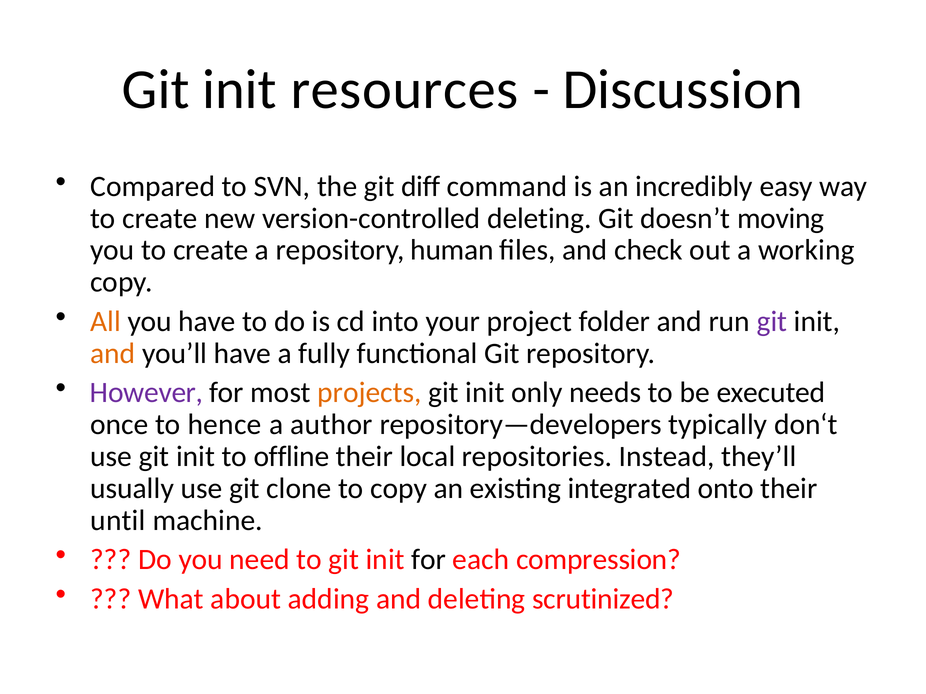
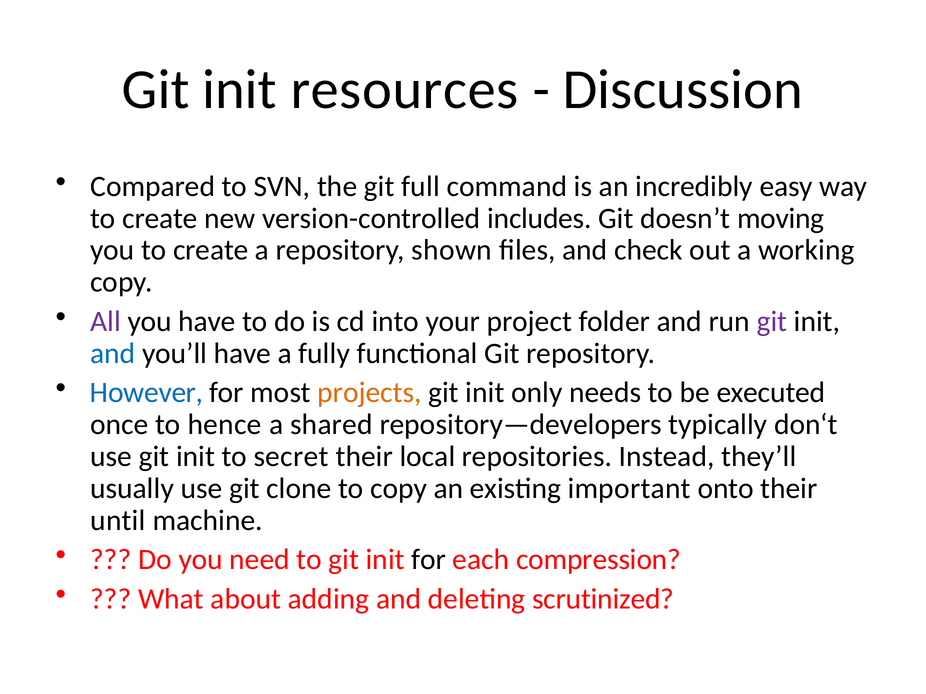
diff: diff -> full
version-controlled deleting: deleting -> includes
human: human -> shown
All colour: orange -> purple
and at (113, 354) colour: orange -> blue
However colour: purple -> blue
author: author -> shared
offline: offline -> secret
integrated: integrated -> important
